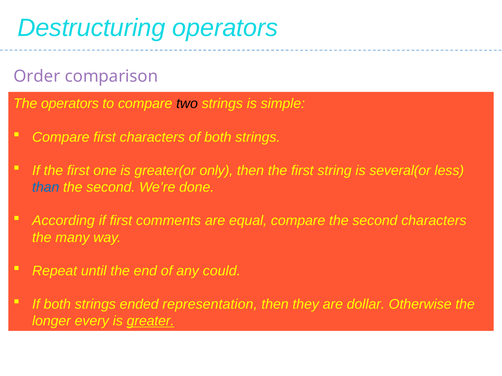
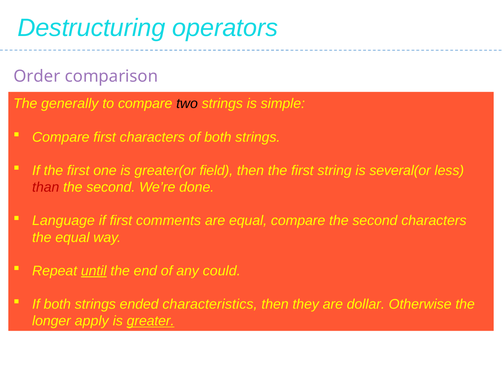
The operators: operators -> generally
only: only -> field
than colour: blue -> red
According: According -> Language
the many: many -> equal
until underline: none -> present
representation: representation -> characteristics
every: every -> apply
